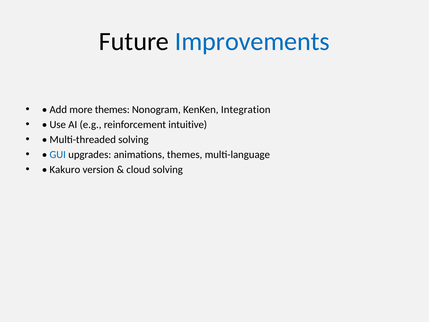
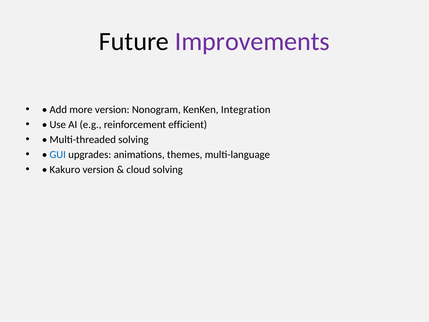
Improvements colour: blue -> purple
more themes: themes -> version
intuitive: intuitive -> efficient
